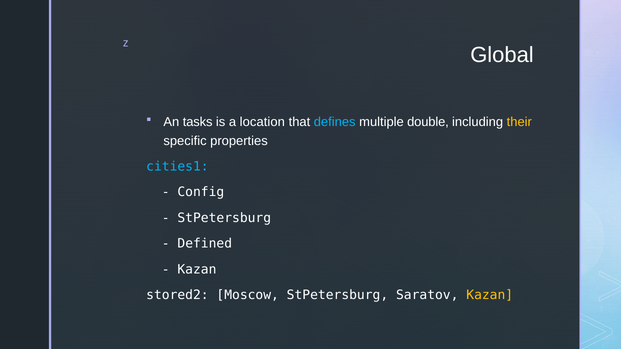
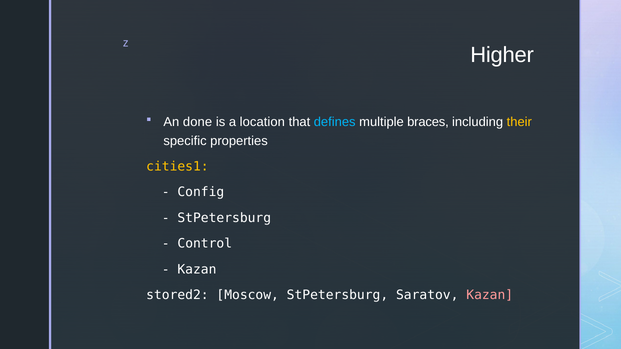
Global: Global -> Higher
tasks: tasks -> done
double: double -> braces
cities1 colour: light blue -> yellow
Defined: Defined -> Control
Kazan at (490, 295) colour: yellow -> pink
